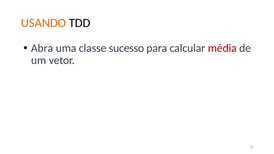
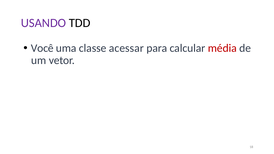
USANDO colour: orange -> purple
Abra: Abra -> Você
sucesso: sucesso -> acessar
